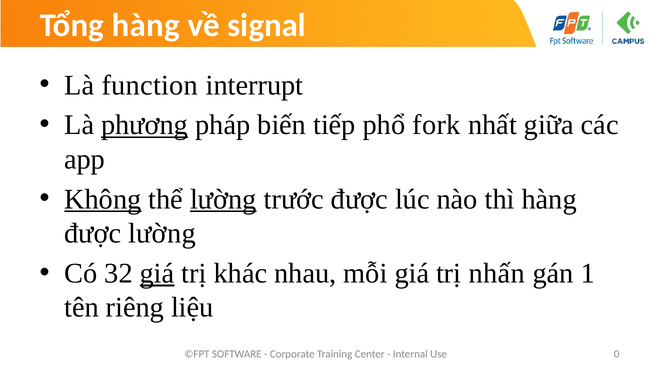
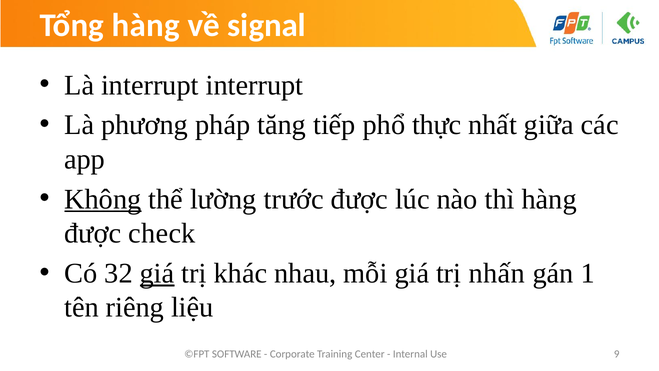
Là function: function -> interrupt
phương underline: present -> none
biến: biến -> tăng
fork: fork -> thực
lường at (223, 199) underline: present -> none
được lường: lường -> check
0: 0 -> 9
